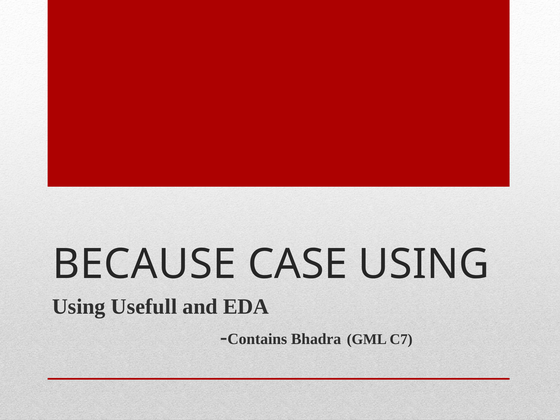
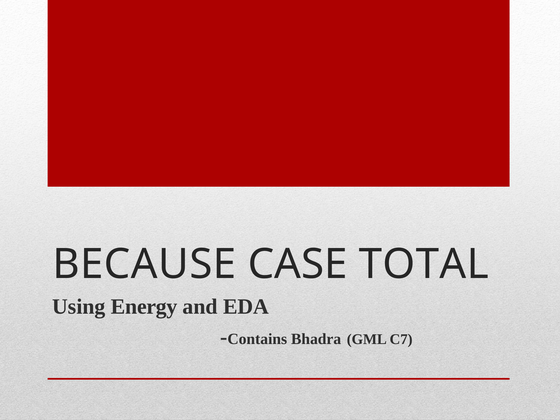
CASE USING: USING -> TOTAL
Usefull: Usefull -> Energy
